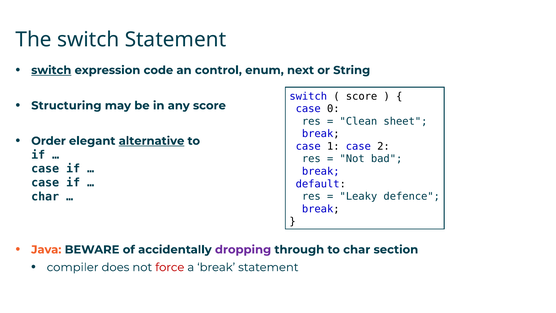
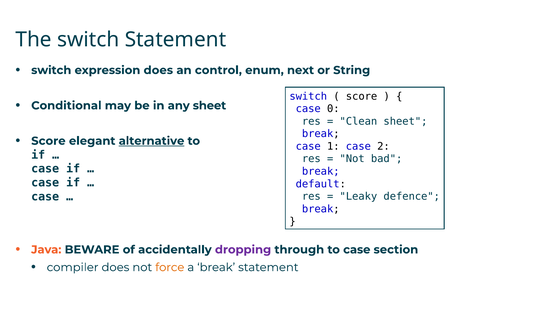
switch at (51, 70) underline: present -> none
expression code: code -> does
Structuring: Structuring -> Conditional
any score: score -> sheet
Order at (48, 141): Order -> Score
char at (45, 196): char -> case
to char: char -> case
force colour: red -> orange
